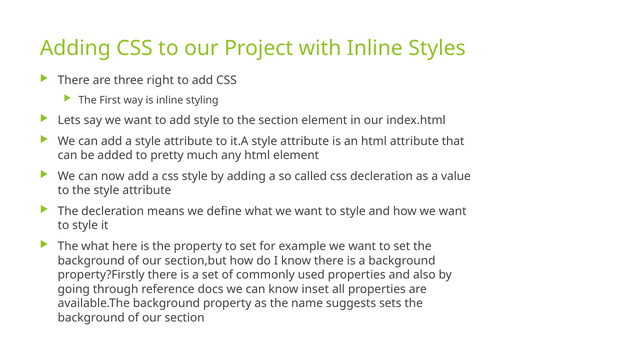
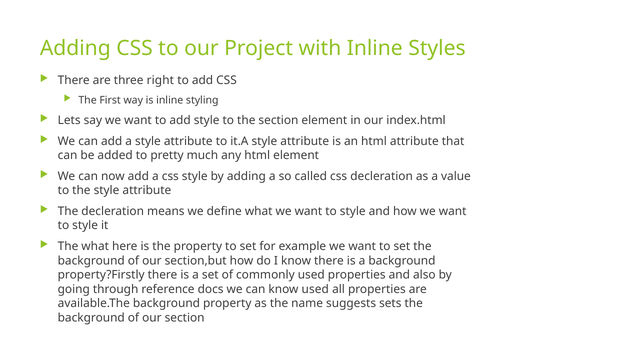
know inset: inset -> used
